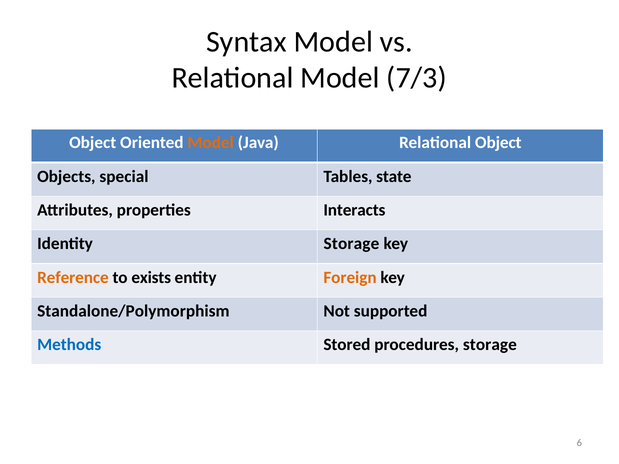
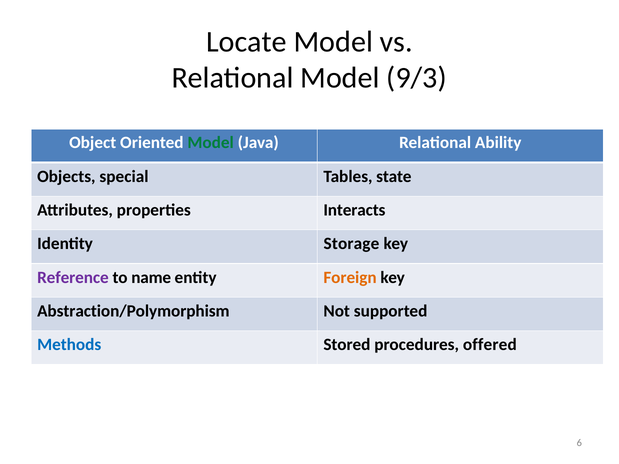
Syntax: Syntax -> Locate
7/3: 7/3 -> 9/3
Model at (211, 143) colour: orange -> green
Relational Object: Object -> Ability
Reference colour: orange -> purple
exists: exists -> name
Standalone/Polymorphism: Standalone/Polymorphism -> Abstraction/Polymorphism
procedures storage: storage -> offered
